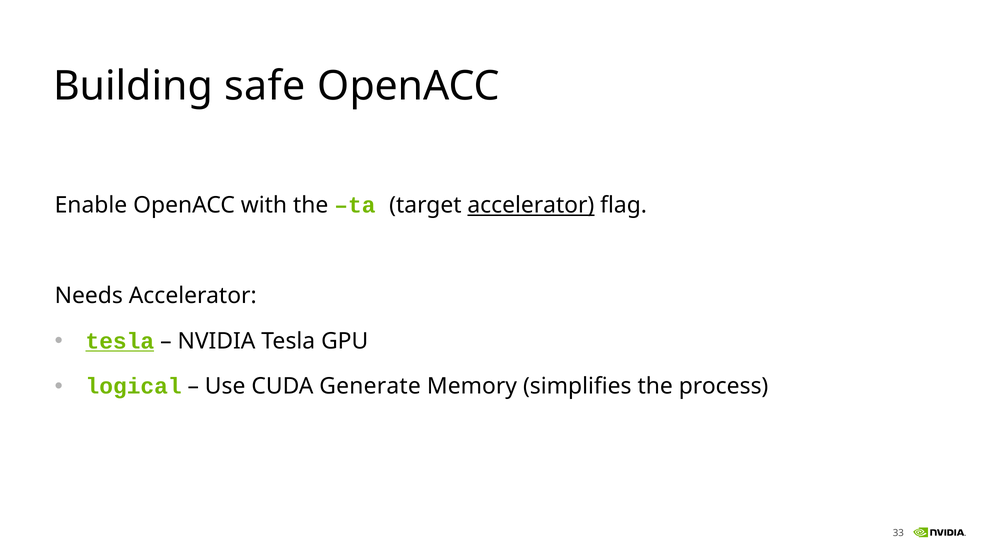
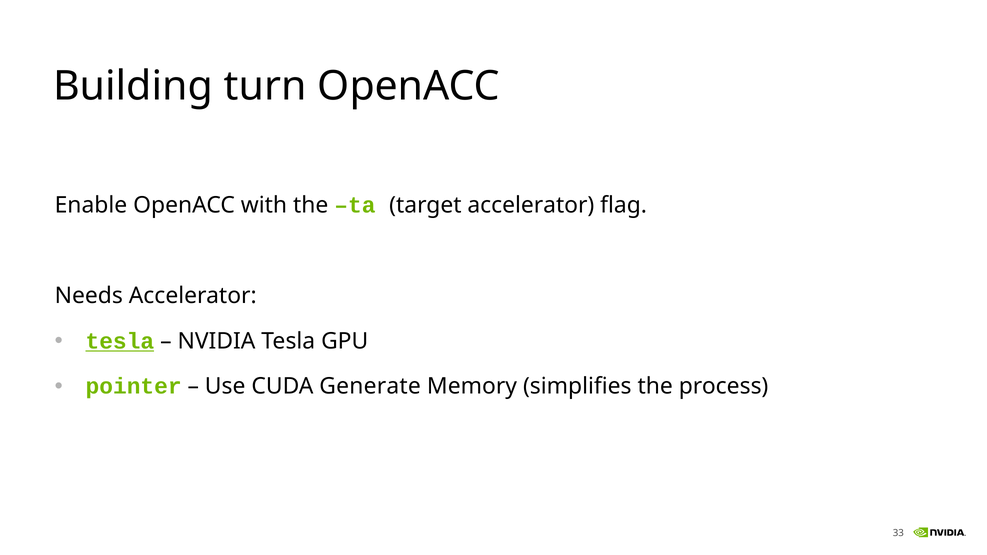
safe: safe -> turn
accelerator at (531, 205) underline: present -> none
logical: logical -> pointer
